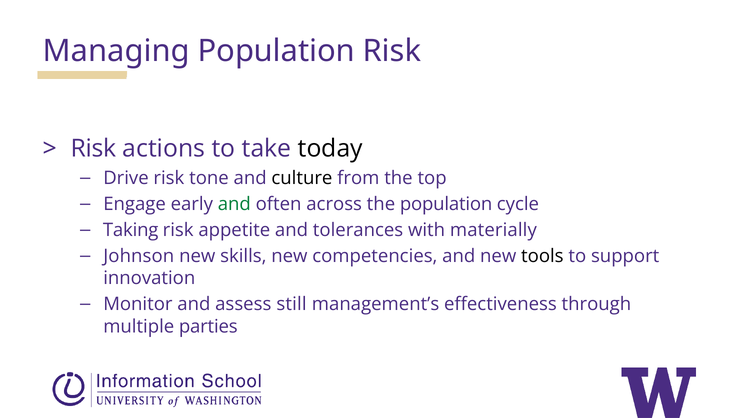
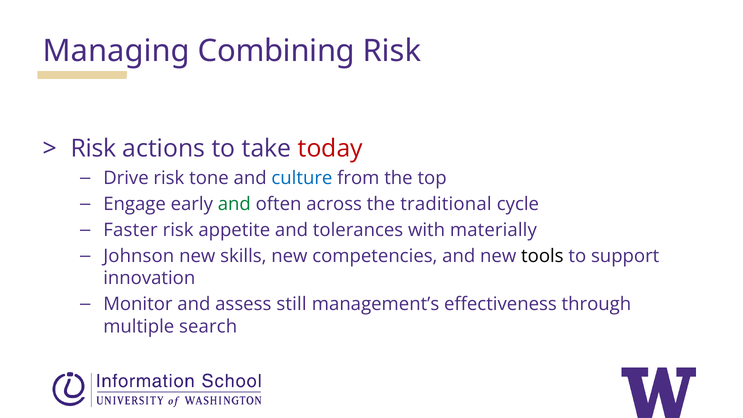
Managing Population: Population -> Combining
today colour: black -> red
culture colour: black -> blue
the population: population -> traditional
Taking: Taking -> Faster
parties: parties -> search
